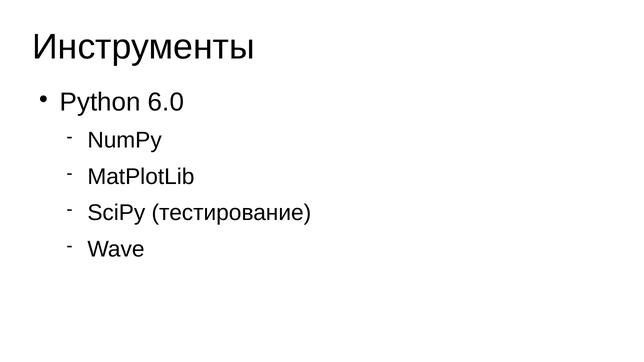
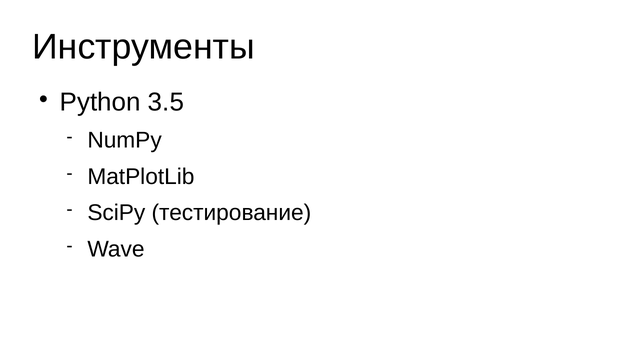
6.0: 6.0 -> 3.5
